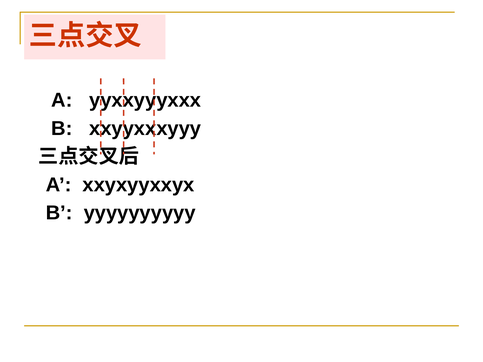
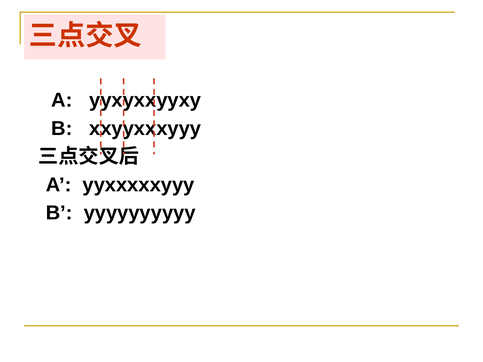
yyxxyyyxxx: yyxxyyyxxx -> yyxyxxyyxy
xxyxyyxxyx: xxyxyyxxyx -> yyxxxxxyyy
